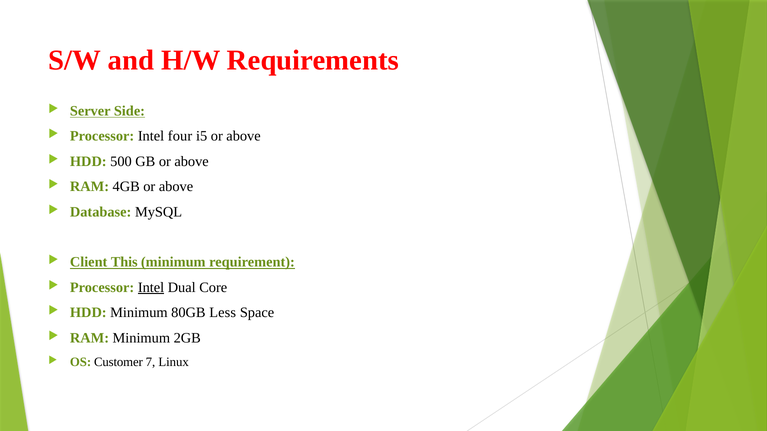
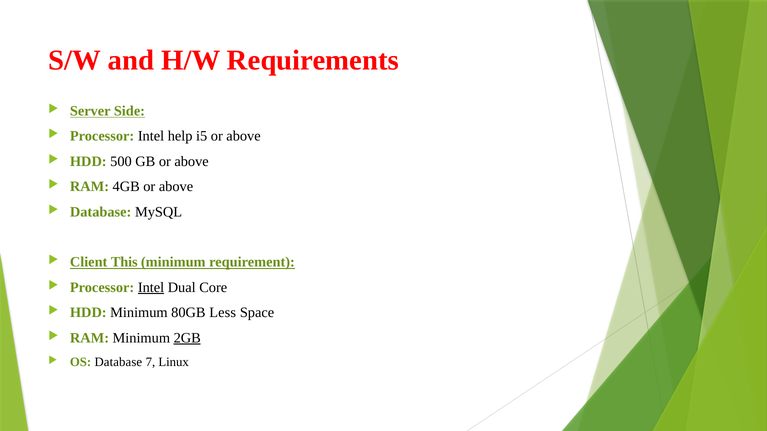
four: four -> help
2GB underline: none -> present
OS Customer: Customer -> Database
